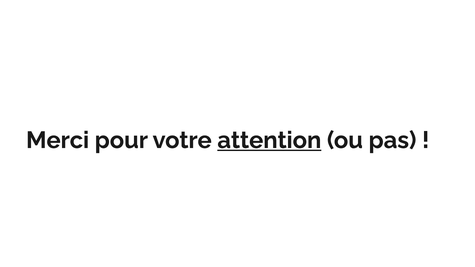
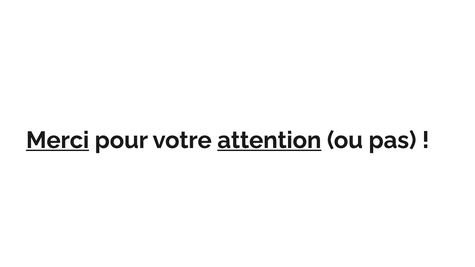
Merci underline: none -> present
